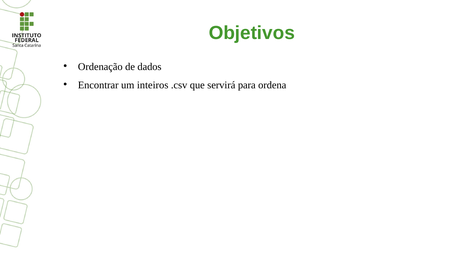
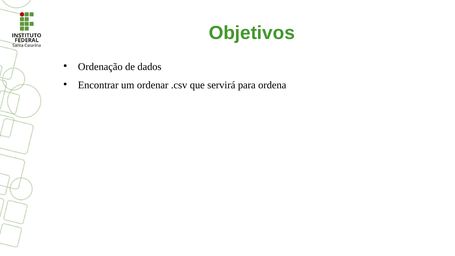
inteiros: inteiros -> ordenar
